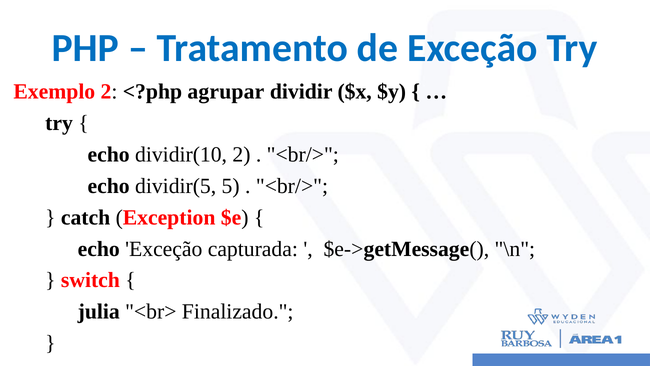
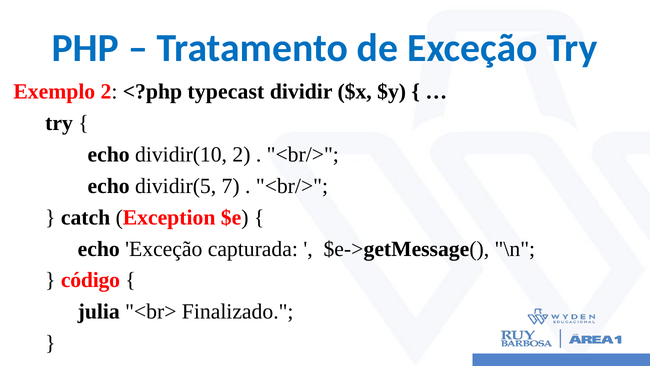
agrupar: agrupar -> typecast
5: 5 -> 7
switch: switch -> código
